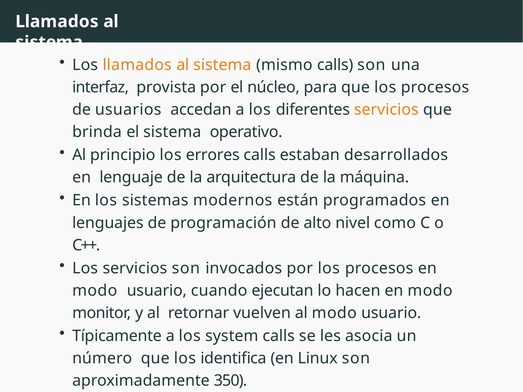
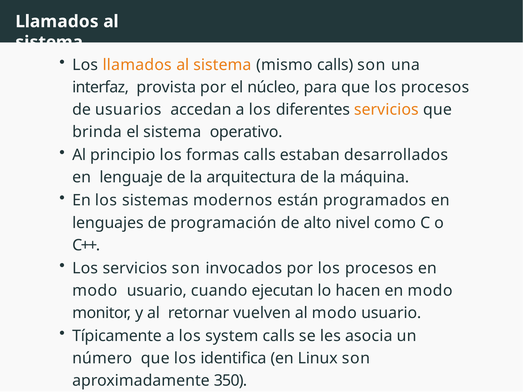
errores: errores -> formas
